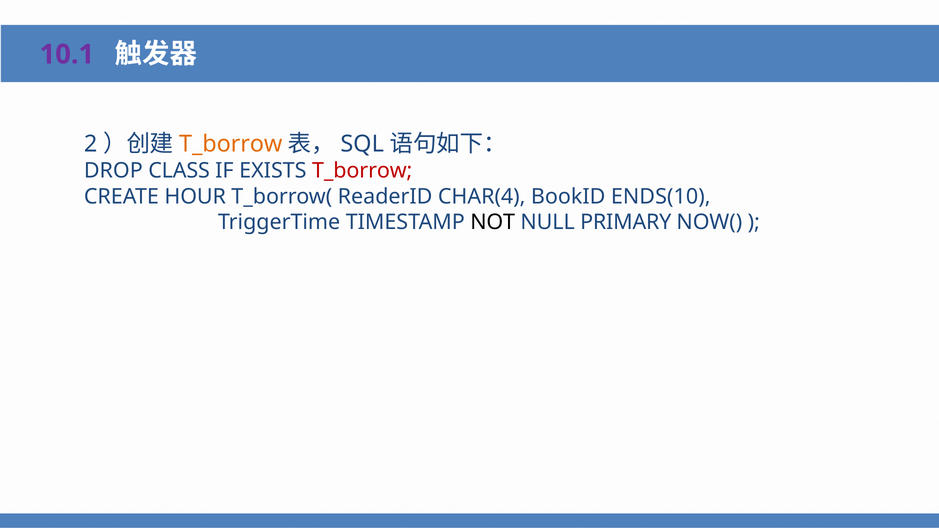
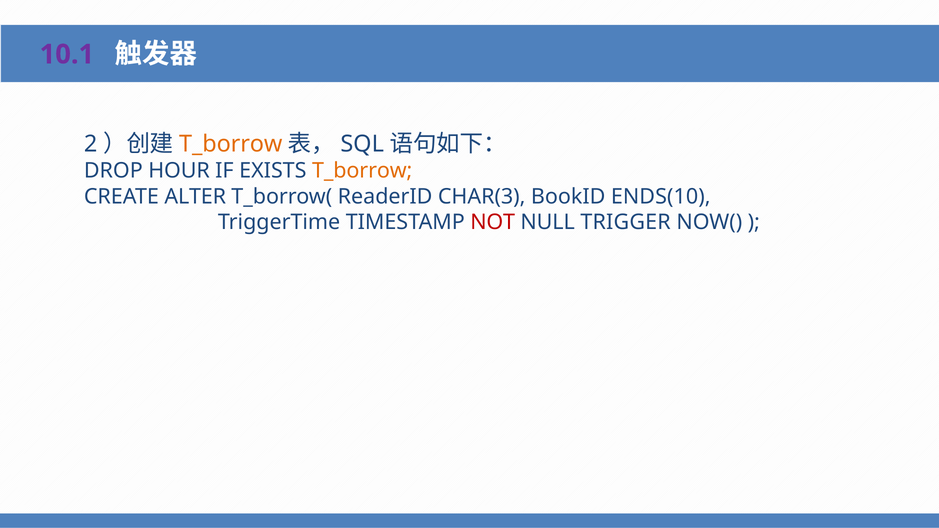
CLASS: CLASS -> HOUR
T_borrow at (362, 171) colour: red -> orange
HOUR: HOUR -> ALTER
CHAR(4: CHAR(4 -> CHAR(3
NOT colour: black -> red
PRIMARY: PRIMARY -> TRIGGER
